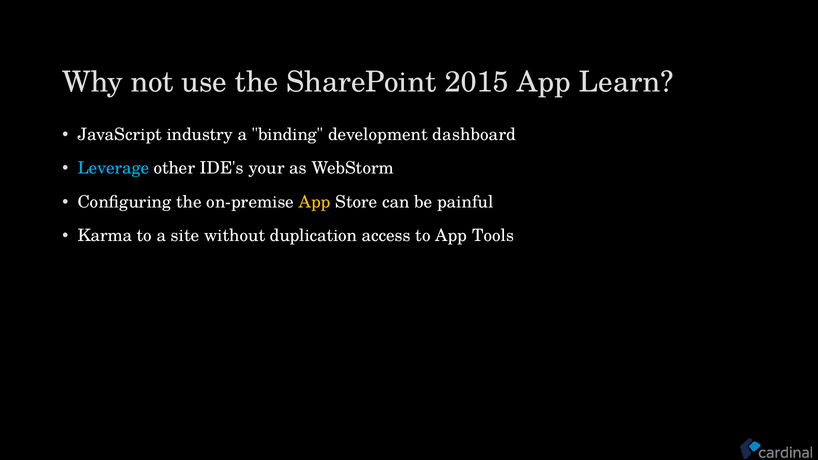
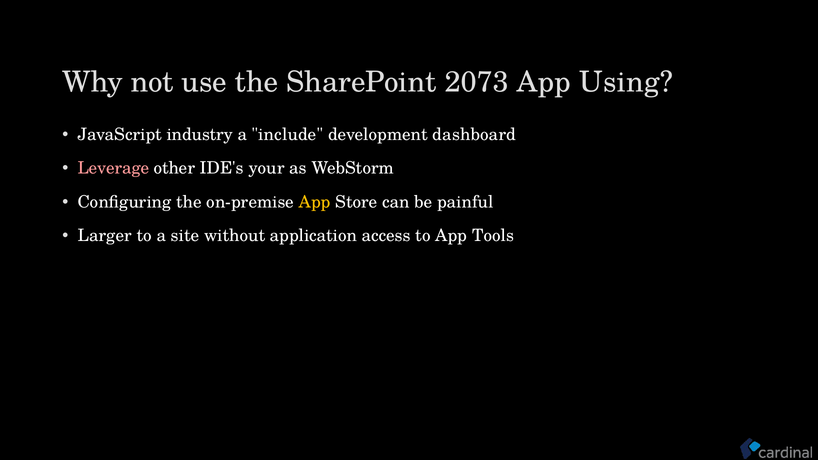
2015: 2015 -> 2073
Learn: Learn -> Using
binding: binding -> include
Leverage colour: light blue -> pink
Karma: Karma -> Larger
duplication: duplication -> application
